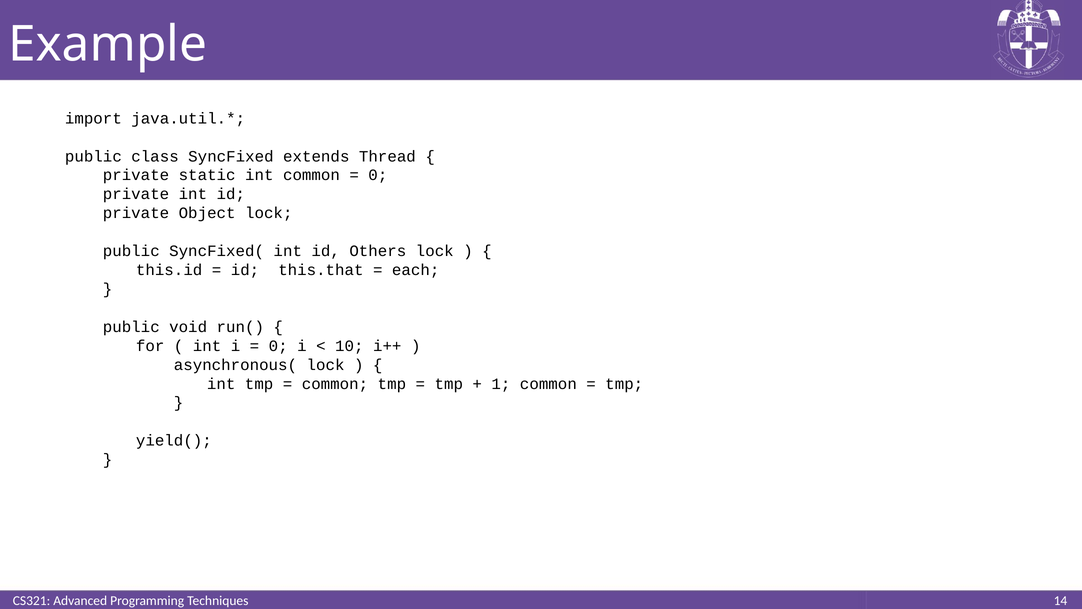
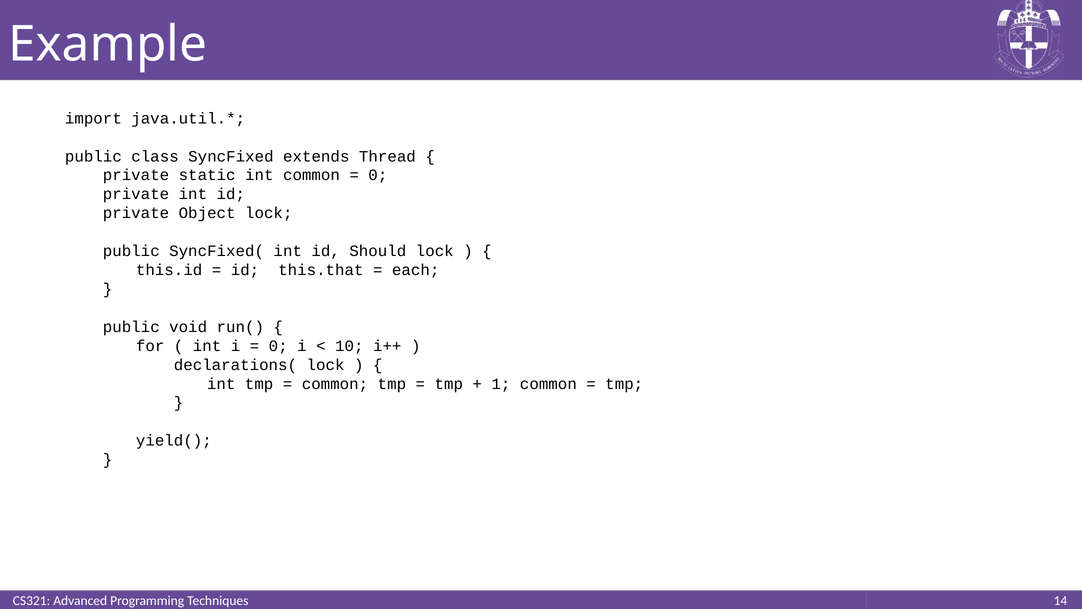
Others: Others -> Should
asynchronous(: asynchronous( -> declarations(
